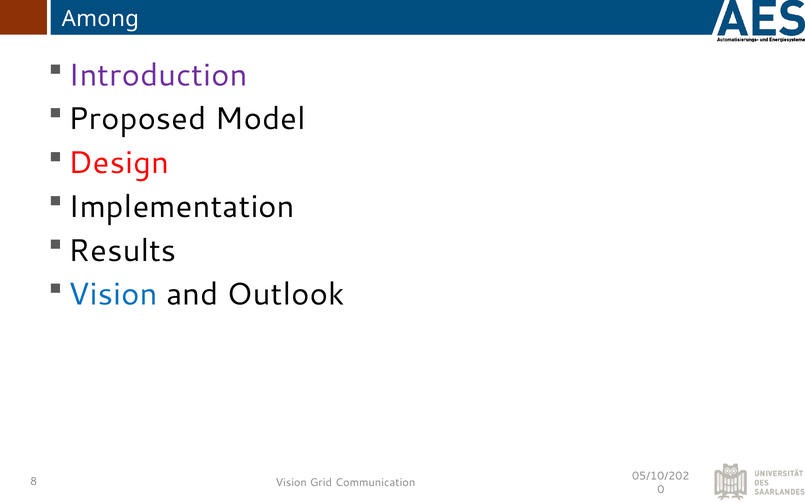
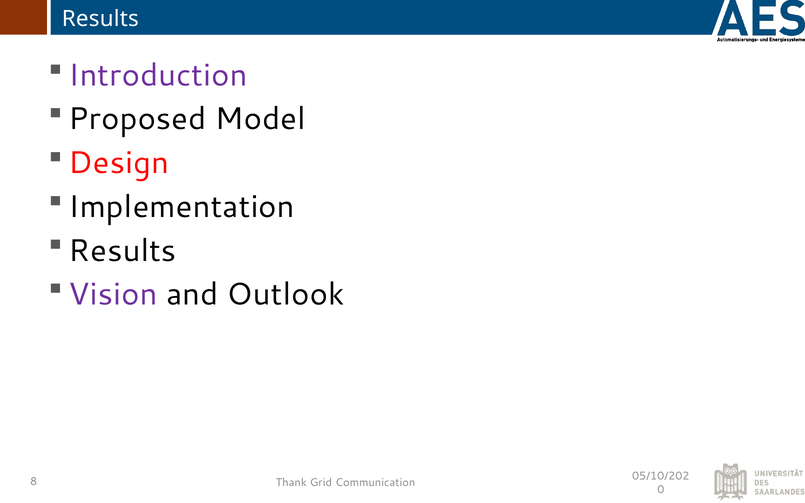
Among at (100, 19): Among -> Results
Vision at (113, 295) colour: blue -> purple
Vision at (291, 483): Vision -> Thank
